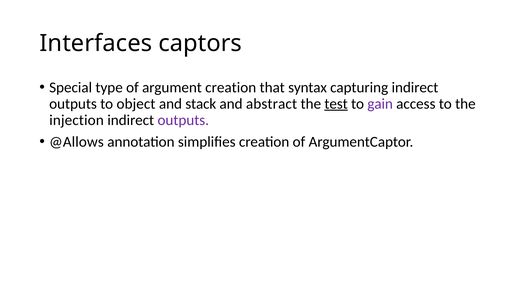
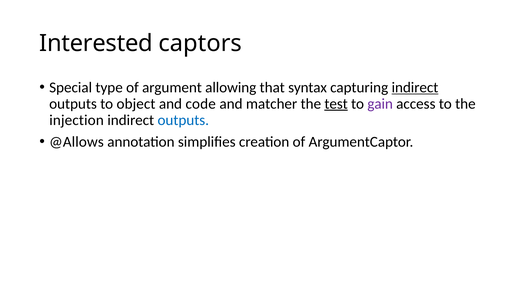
Interfaces: Interfaces -> Interested
argument creation: creation -> allowing
indirect at (415, 88) underline: none -> present
stack: stack -> code
abstract: abstract -> matcher
outputs at (183, 120) colour: purple -> blue
